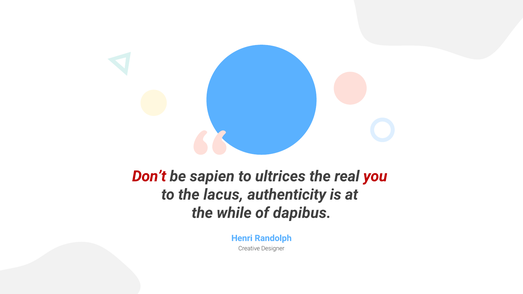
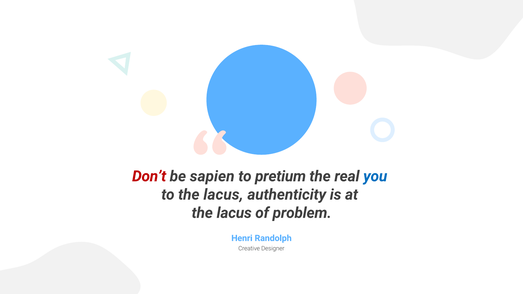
ultrices: ultrices -> pretium
you colour: red -> blue
while at (234, 213): while -> lacus
dapibus: dapibus -> problem
